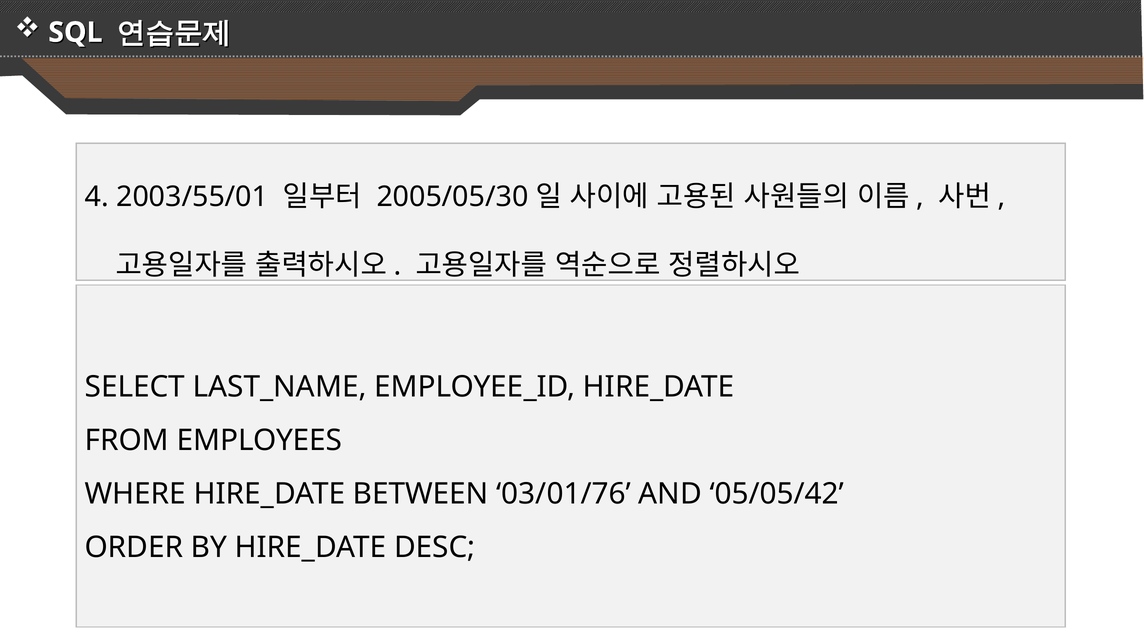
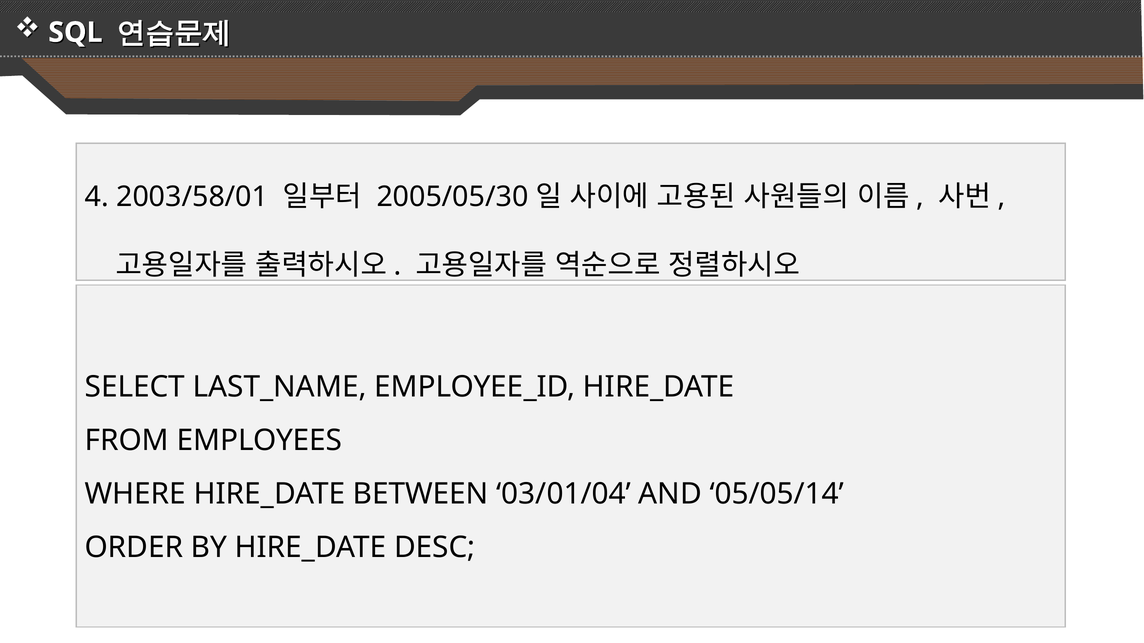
2003/55/01: 2003/55/01 -> 2003/58/01
03/01/76: 03/01/76 -> 03/01/04
05/05/42: 05/05/42 -> 05/05/14
